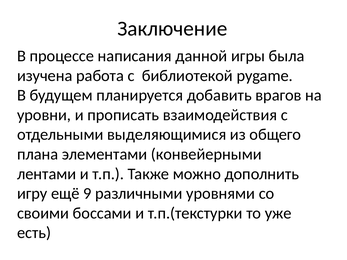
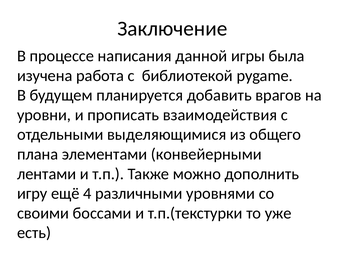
9: 9 -> 4
